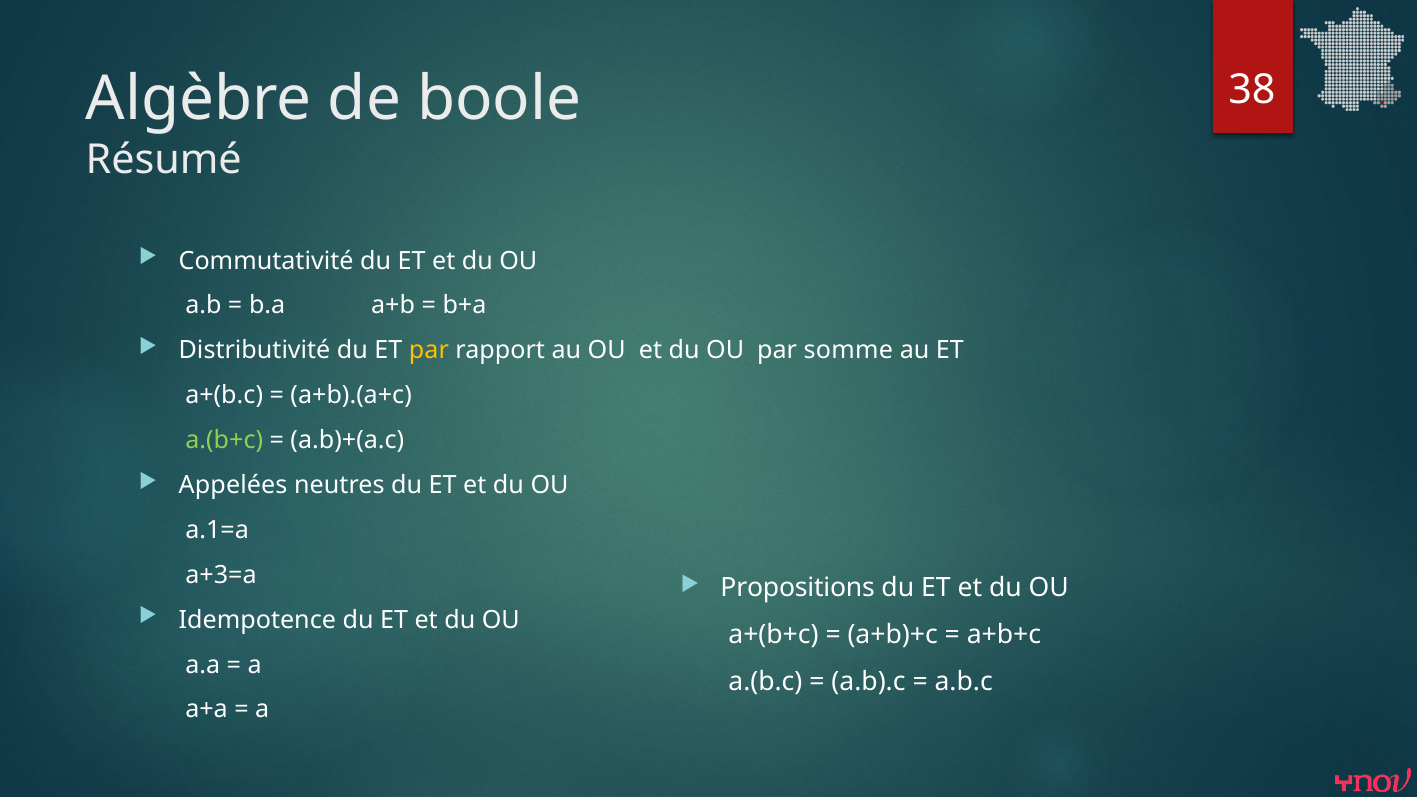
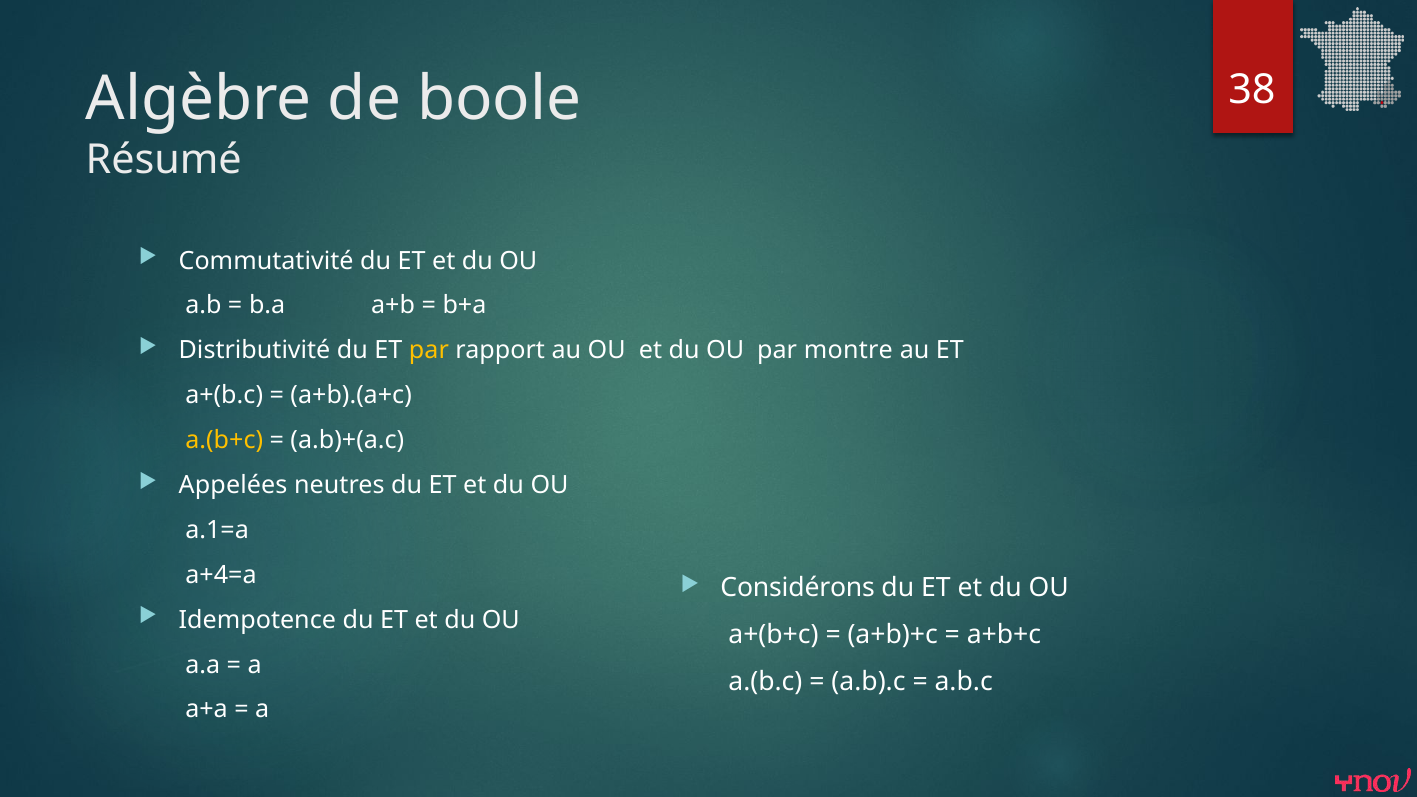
somme: somme -> montre
a.(b+c colour: light green -> yellow
a+3=a: a+3=a -> a+4=a
Propositions: Propositions -> Considérons
